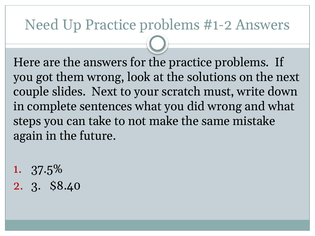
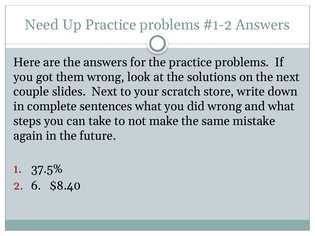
must: must -> store
3: 3 -> 6
